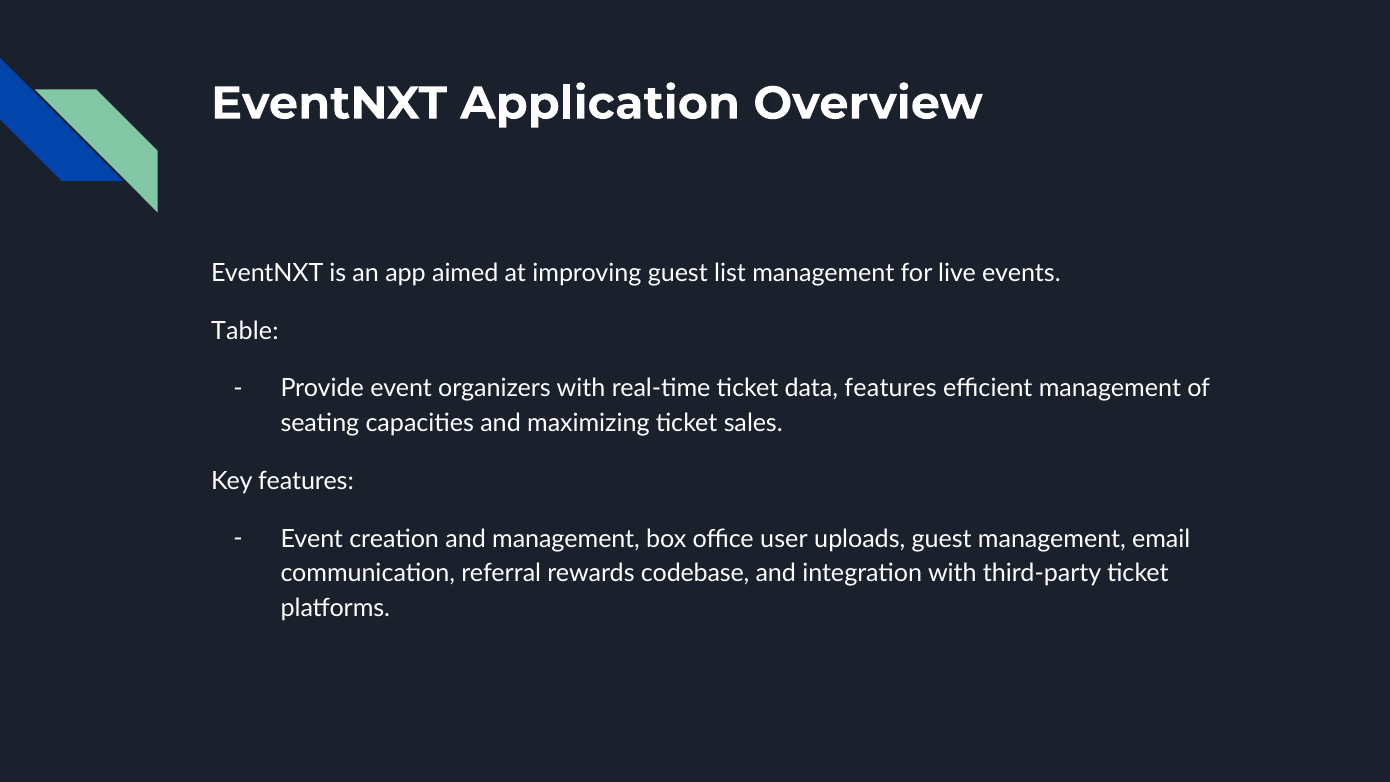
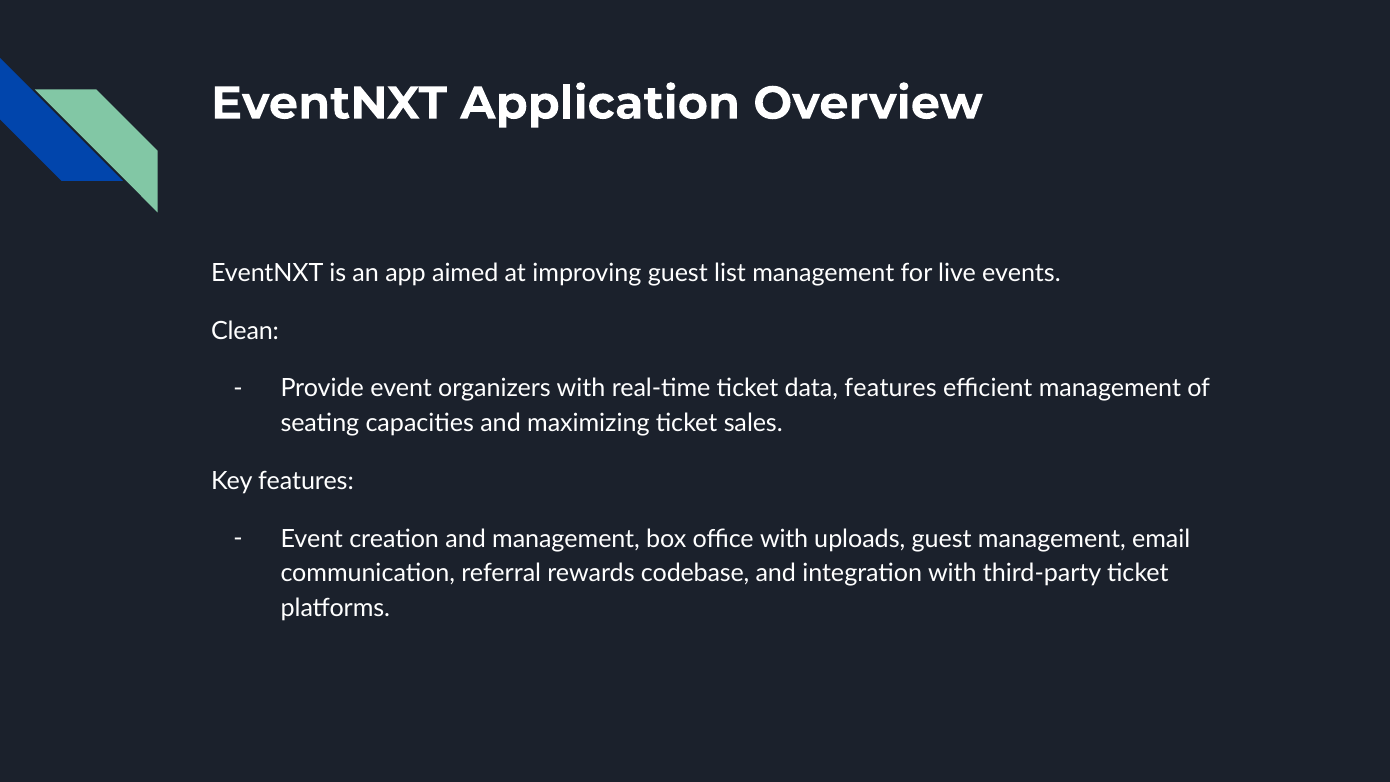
Table: Table -> Clean
office user: user -> with
